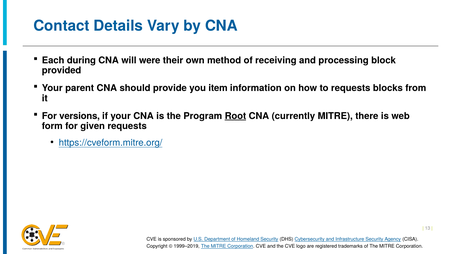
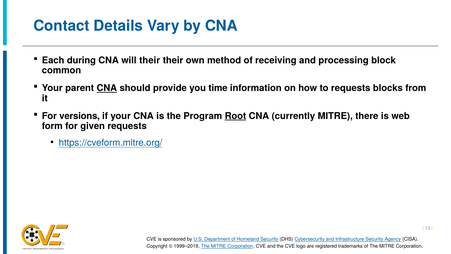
will were: were -> their
provided: provided -> common
CNA at (107, 88) underline: none -> present
item: item -> time
